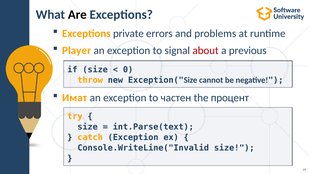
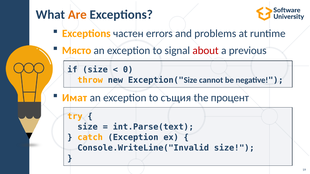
Are colour: black -> orange
private: private -> частен
Player: Player -> Място
частен: частен -> същия
